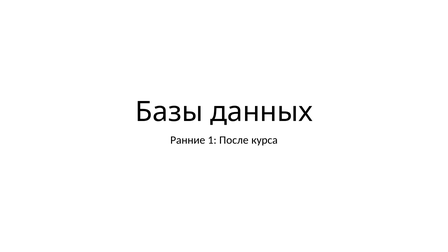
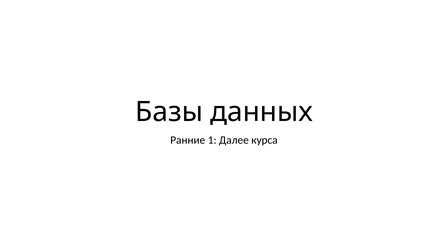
После: После -> Далее
